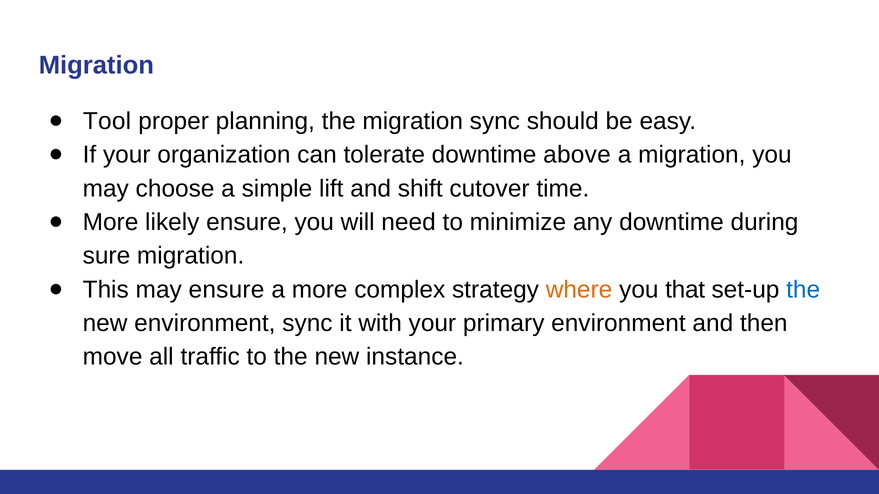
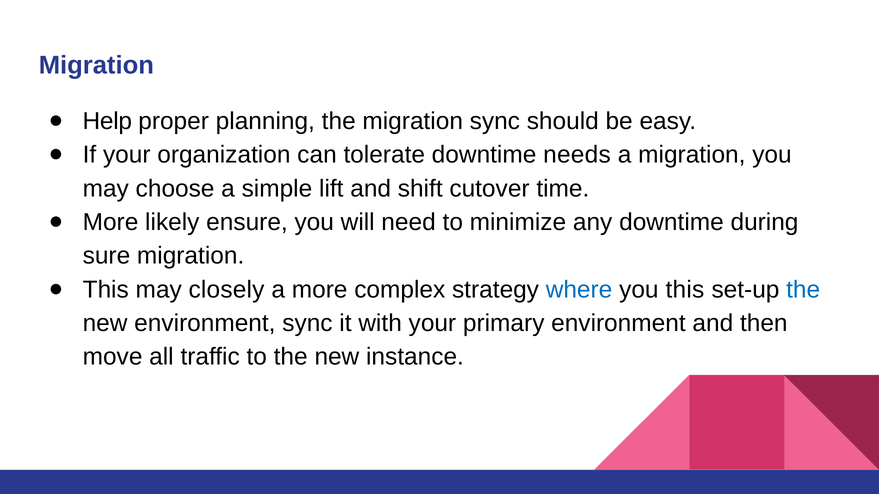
Tool: Tool -> Help
above: above -> needs
may ensure: ensure -> closely
where colour: orange -> blue
you that: that -> this
